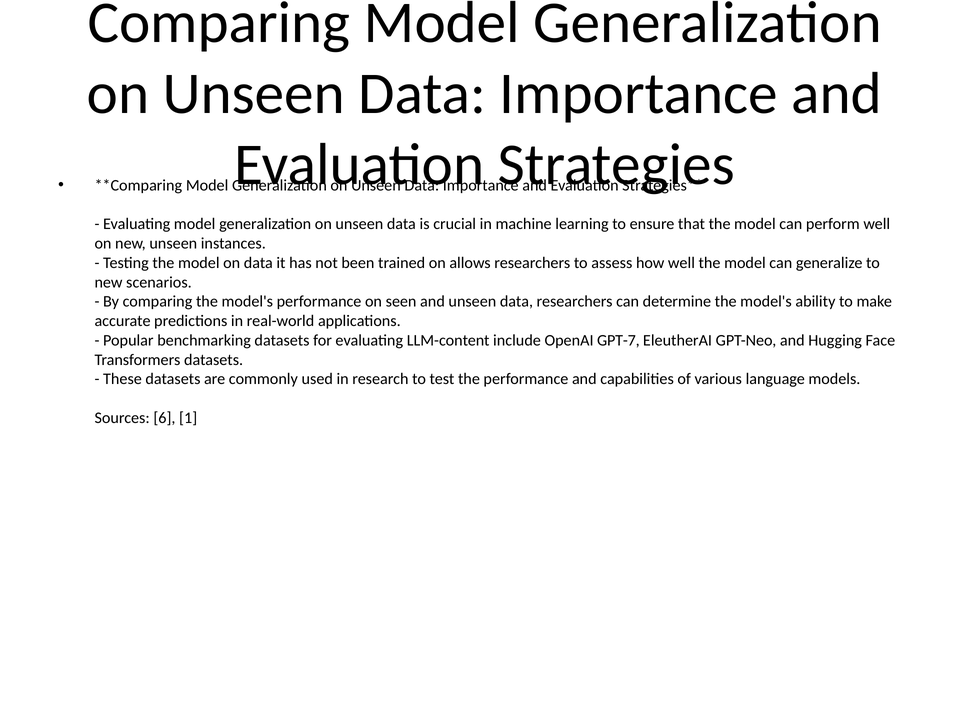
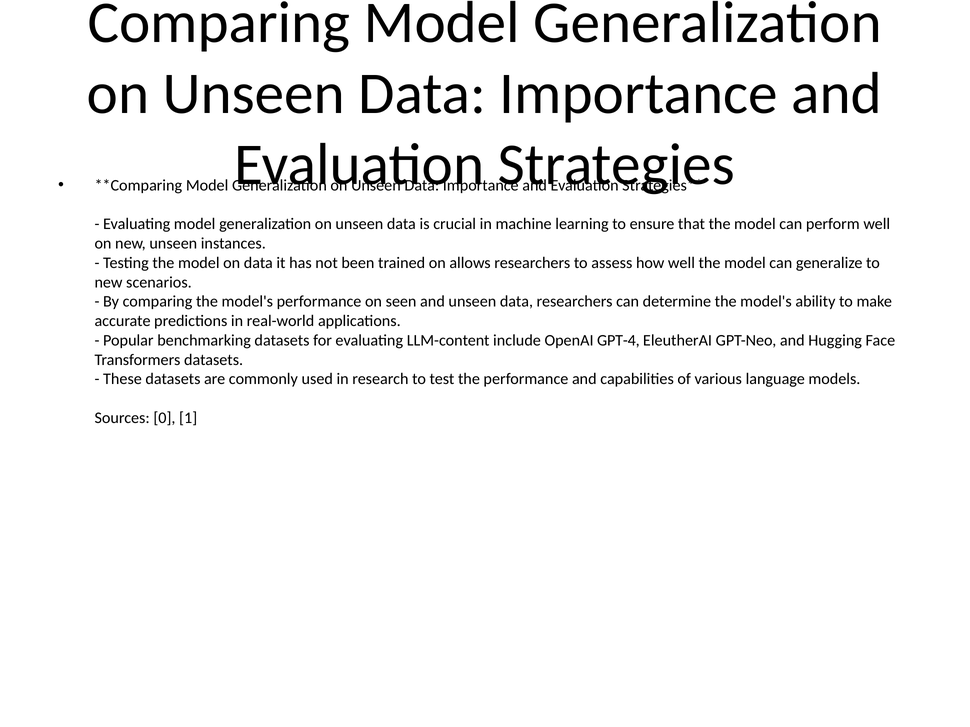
GPT-7: GPT-7 -> GPT-4
6: 6 -> 0
